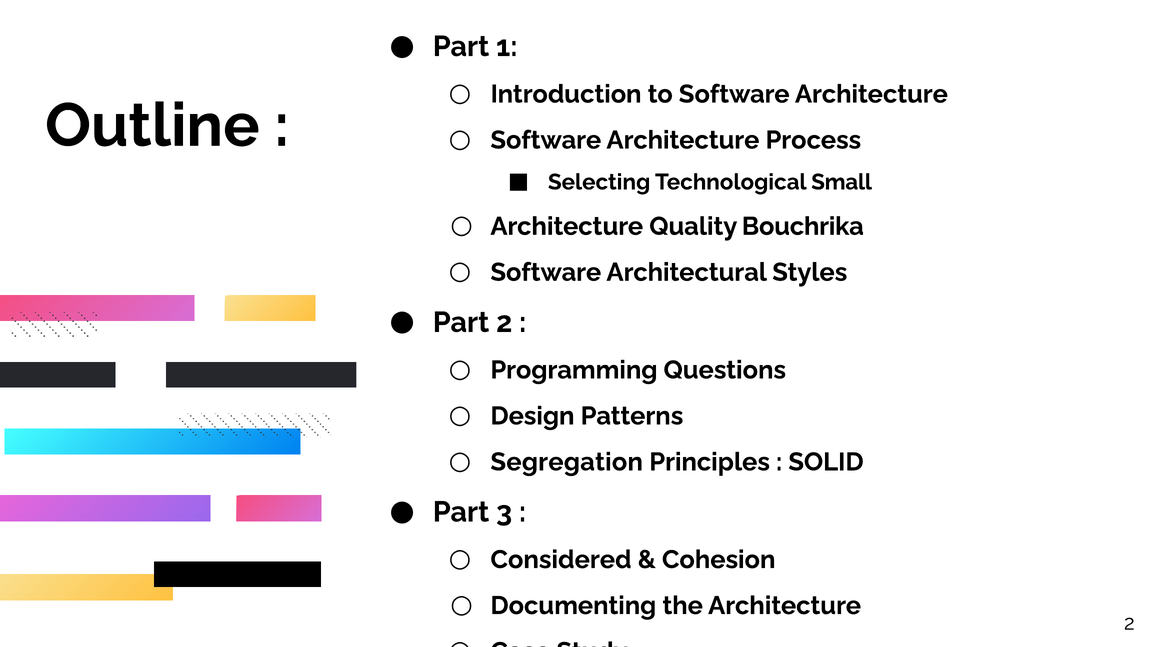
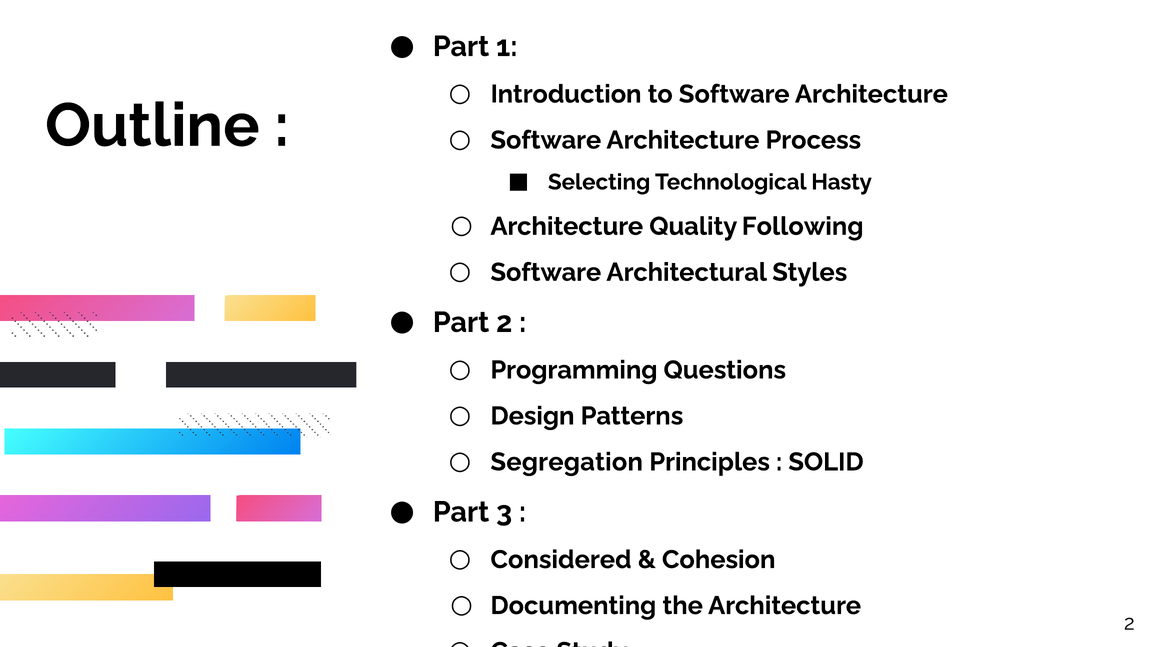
Small: Small -> Hasty
Bouchrika: Bouchrika -> Following
